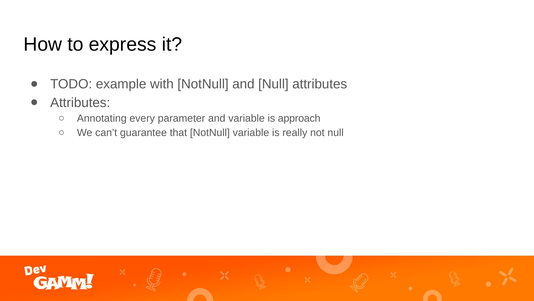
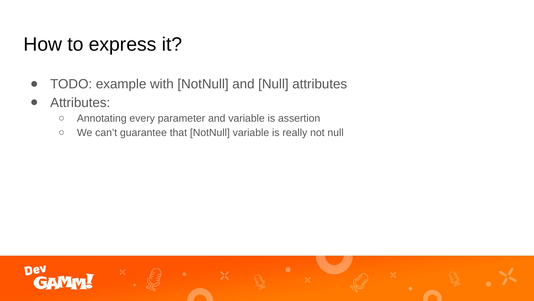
approach: approach -> assertion
